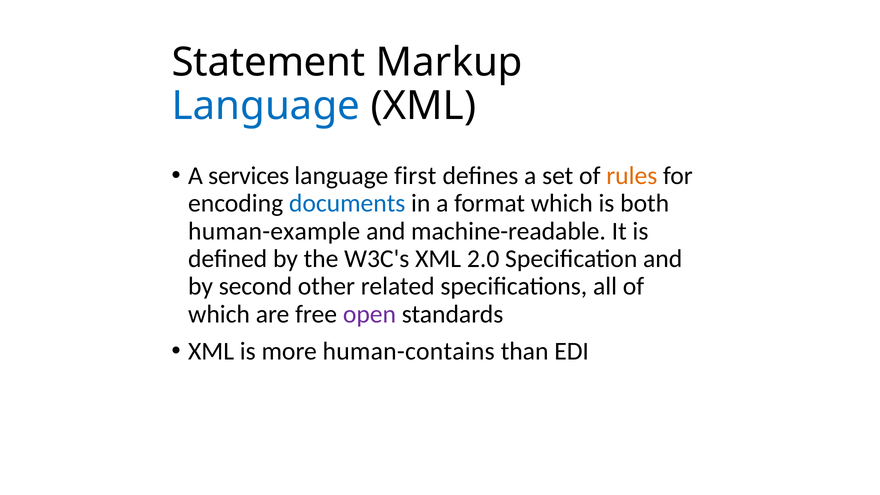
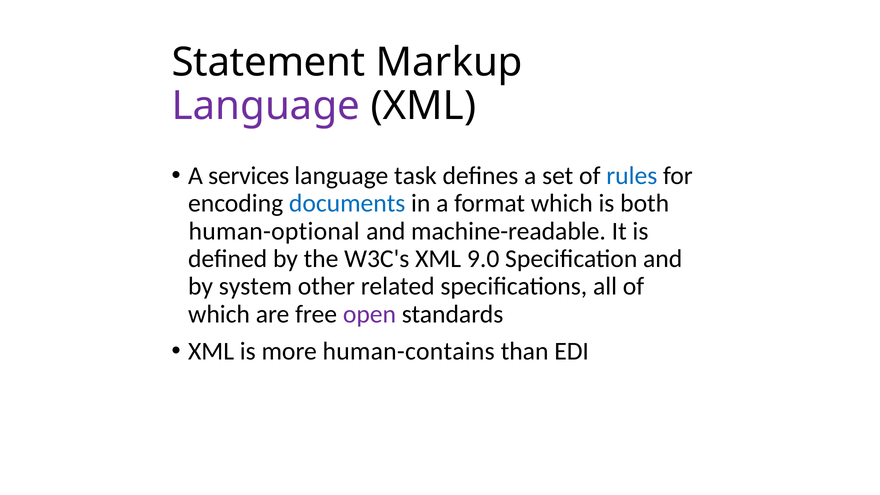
Language at (266, 106) colour: blue -> purple
first: first -> task
rules colour: orange -> blue
human-example: human-example -> human-optional
2.0: 2.0 -> 9.0
second: second -> system
